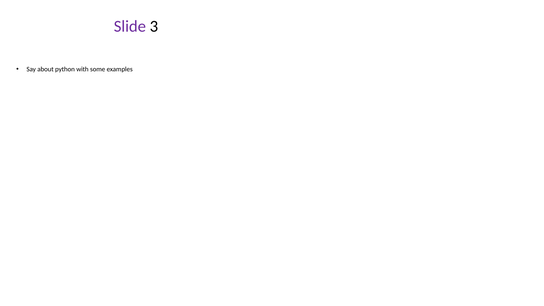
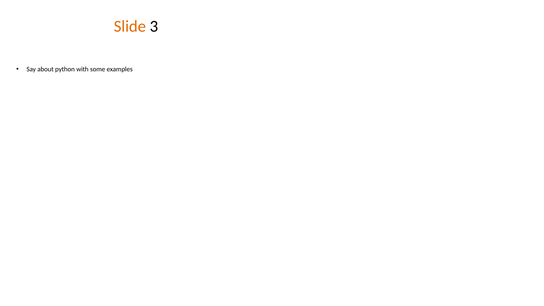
Slide colour: purple -> orange
